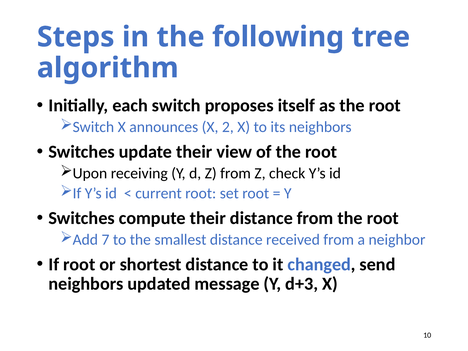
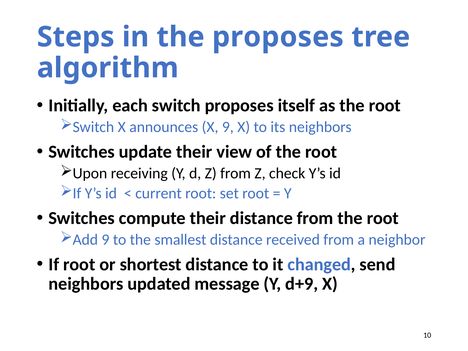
the following: following -> proposes
X 2: 2 -> 9
Add 7: 7 -> 9
d+3: d+3 -> d+9
